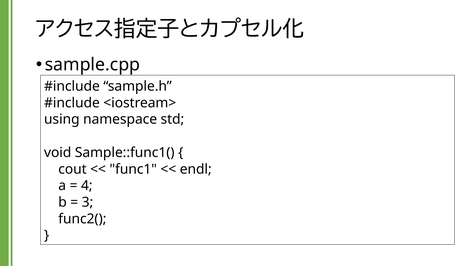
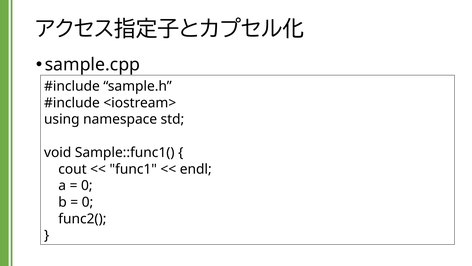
4 at (87, 185): 4 -> 0
3 at (88, 202): 3 -> 0
